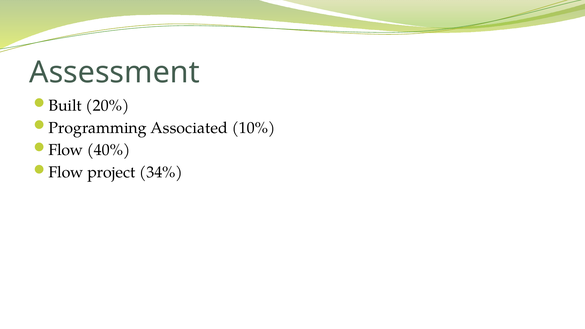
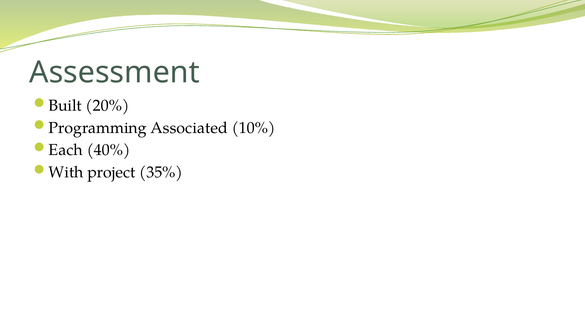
Flow at (66, 150): Flow -> Each
Flow at (66, 172): Flow -> With
34%: 34% -> 35%
